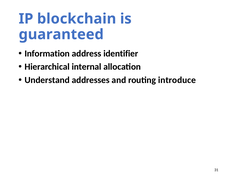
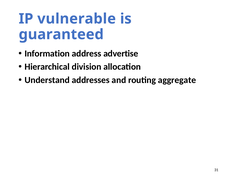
blockchain: blockchain -> vulnerable
identifier: identifier -> advertise
internal: internal -> division
introduce: introduce -> aggregate
